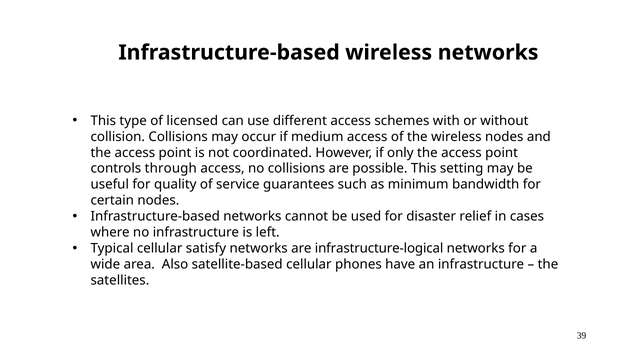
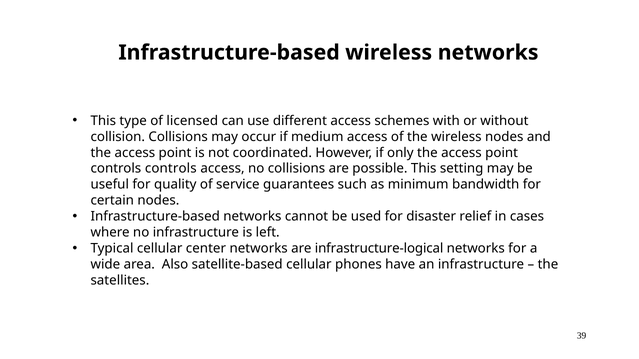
controls through: through -> controls
satisfy: satisfy -> center
